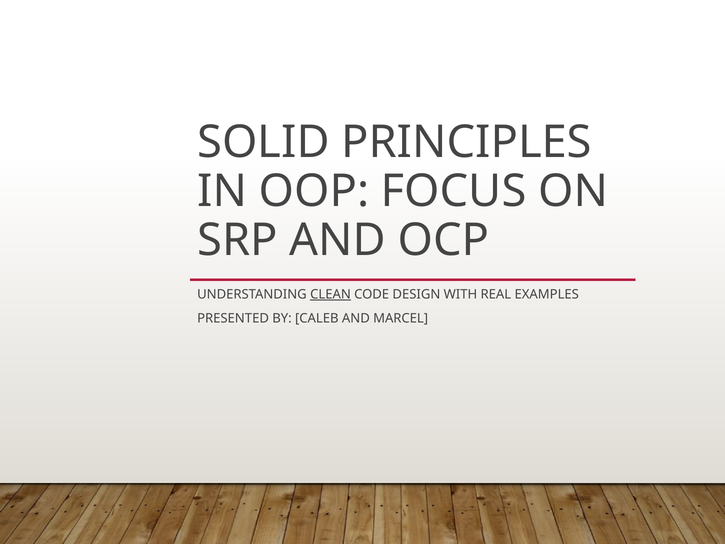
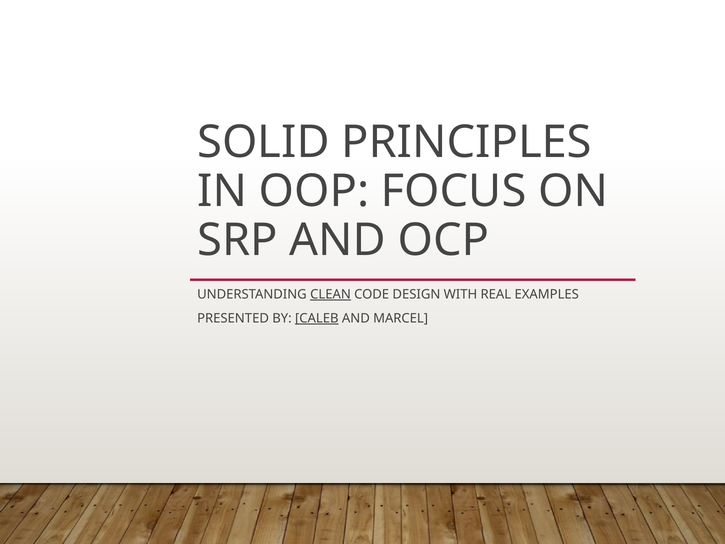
CALEB underline: none -> present
